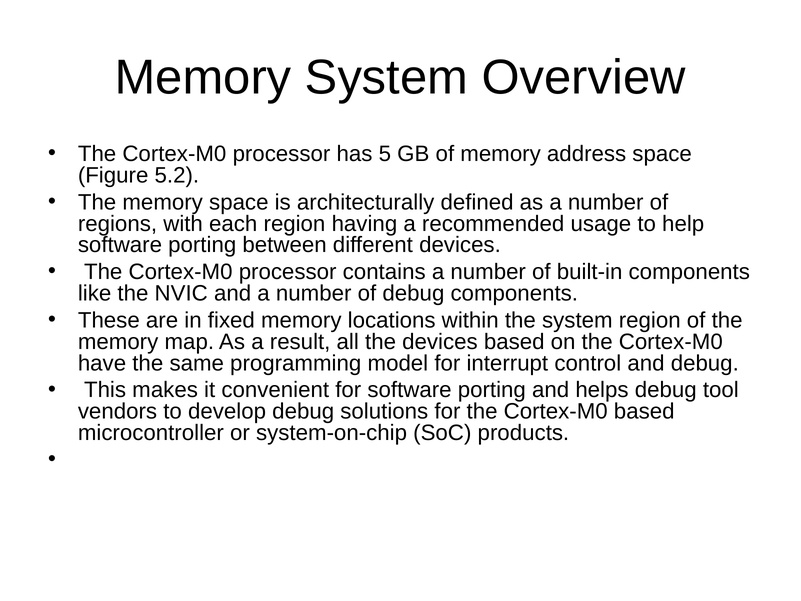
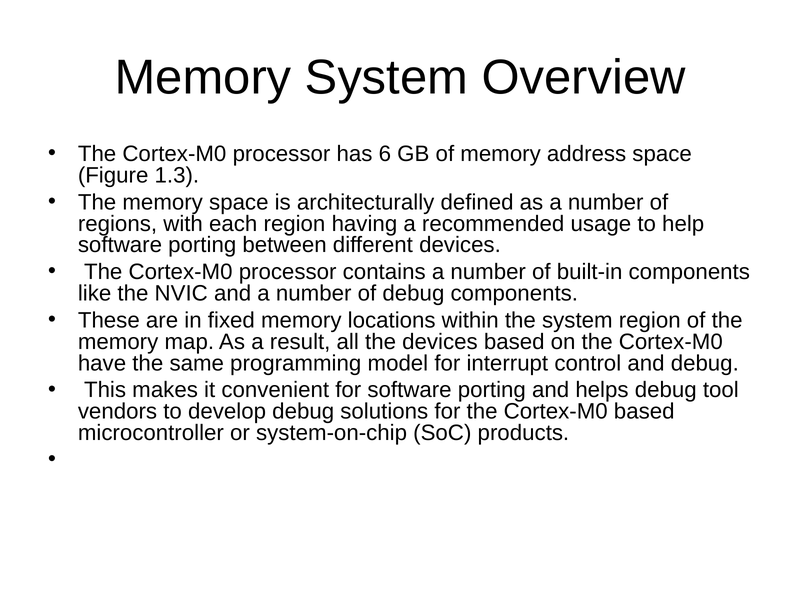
5: 5 -> 6
5.2: 5.2 -> 1.3
